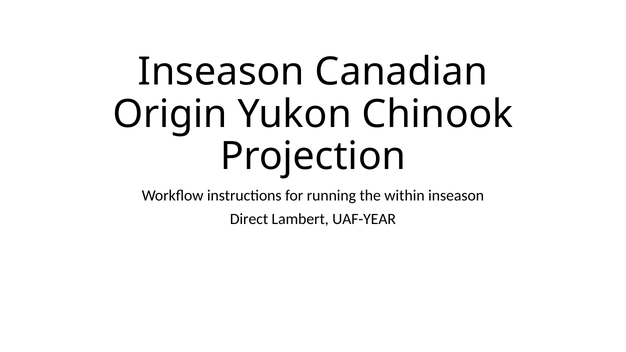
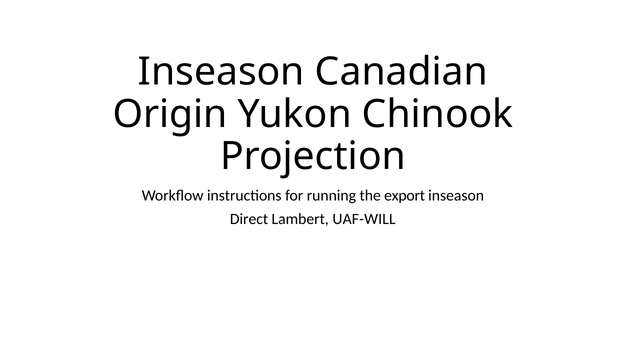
within: within -> export
UAF-YEAR: UAF-YEAR -> UAF-WILL
